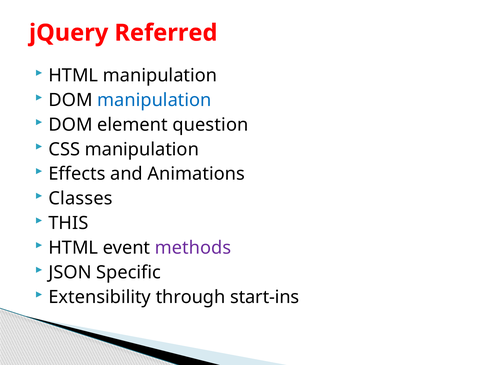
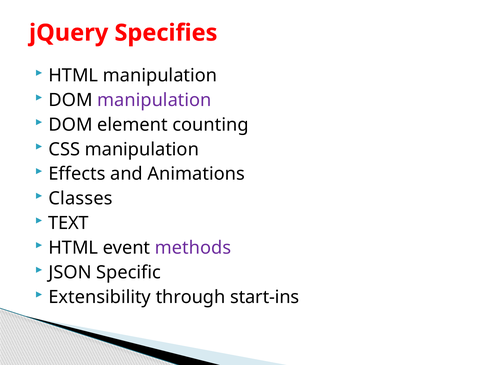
Referred: Referred -> Specifies
manipulation at (154, 100) colour: blue -> purple
question: question -> counting
THIS: THIS -> TEXT
